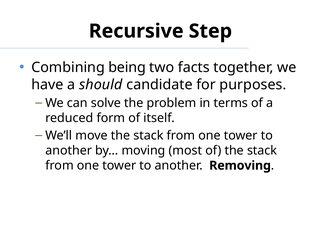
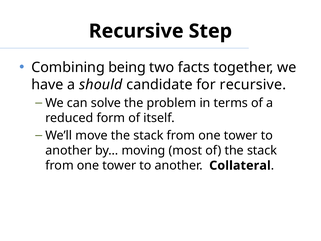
for purposes: purposes -> recursive
Removing: Removing -> Collateral
